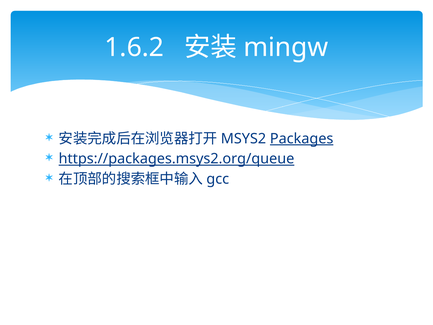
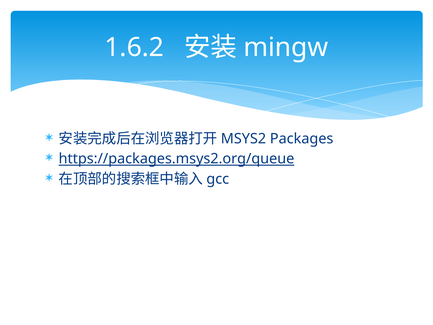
Packages underline: present -> none
